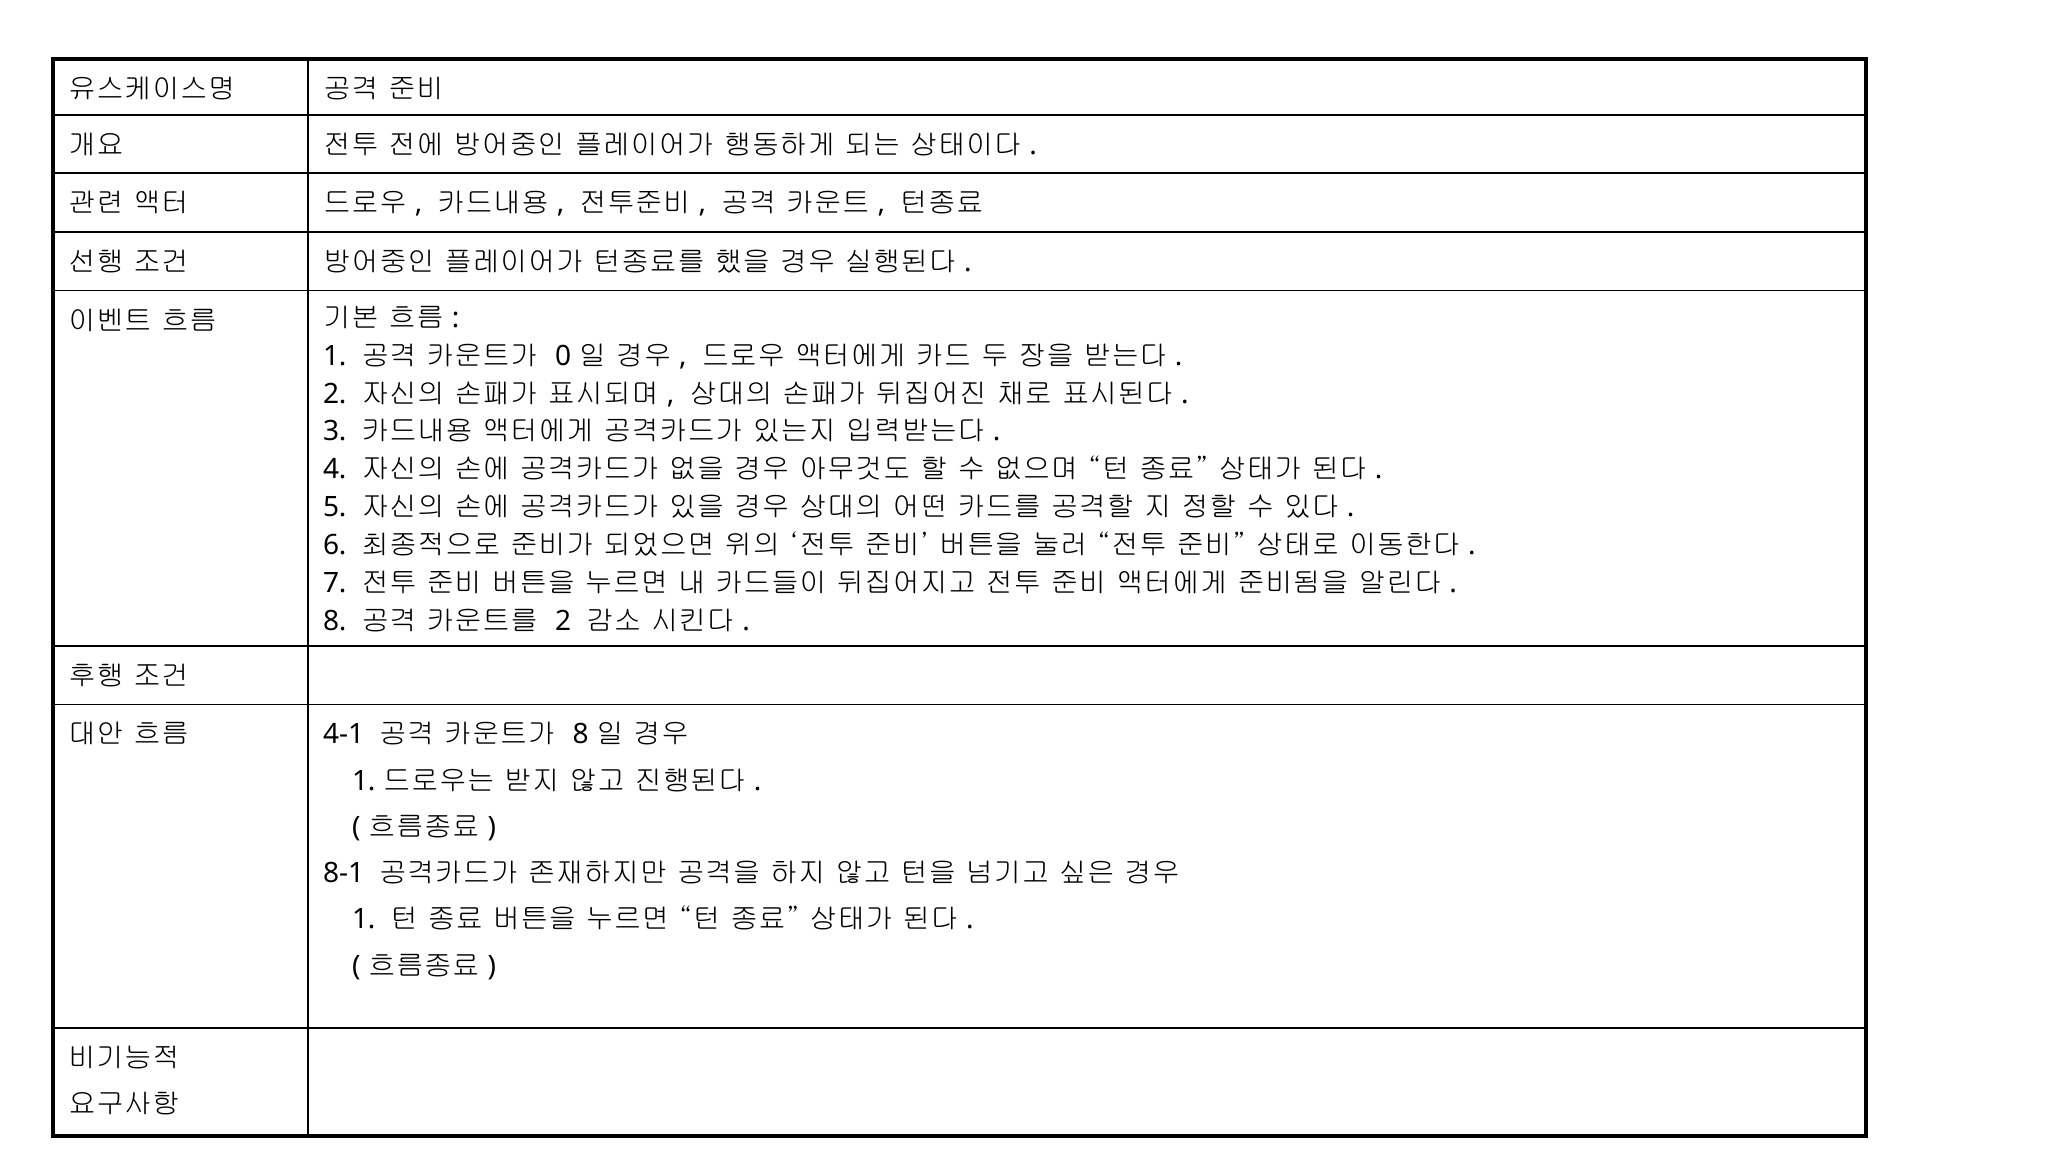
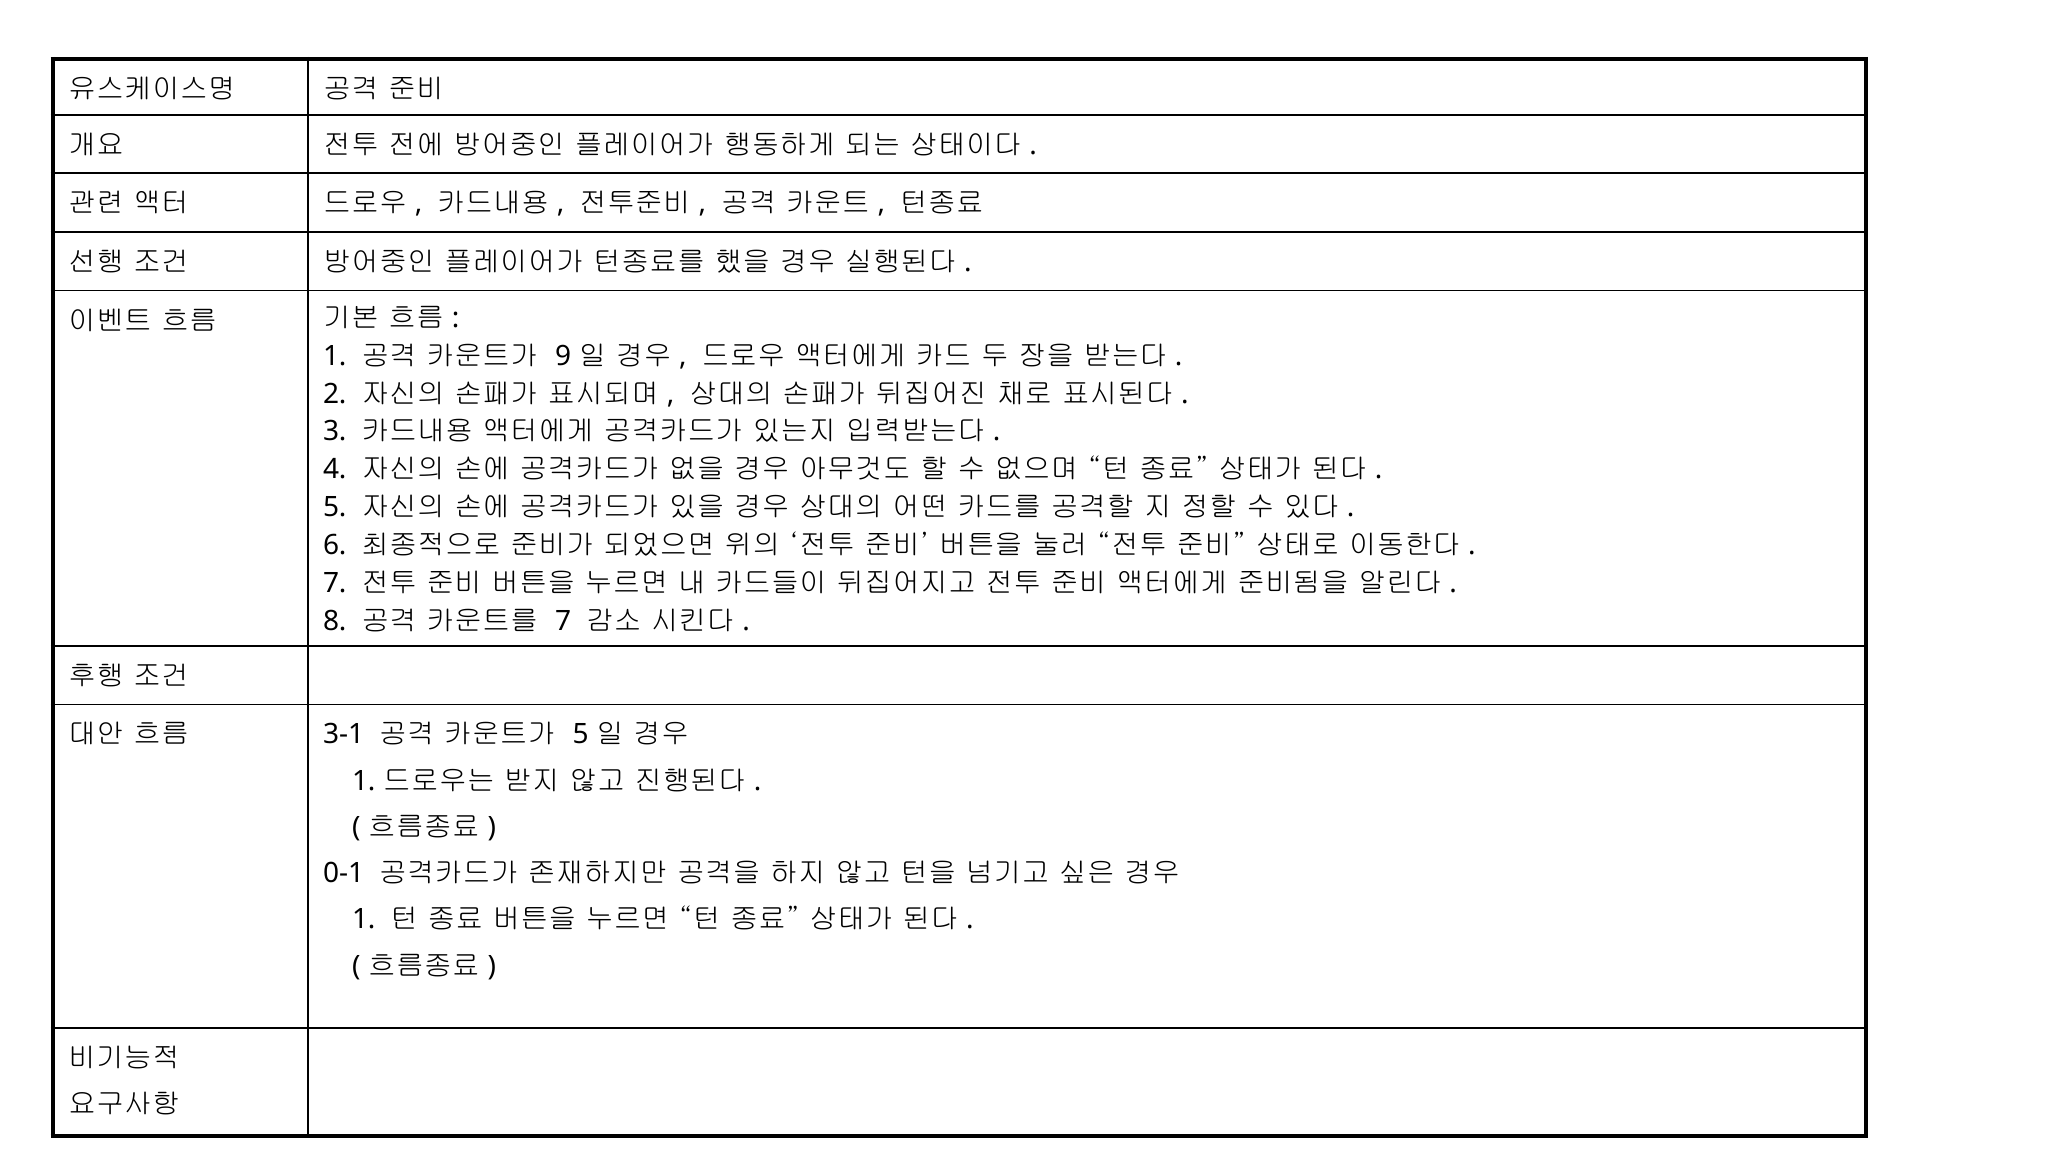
0: 0 -> 9
2 at (563, 622): 2 -> 7
4-1: 4-1 -> 3-1
8 at (581, 735): 8 -> 5
8-1: 8-1 -> 0-1
